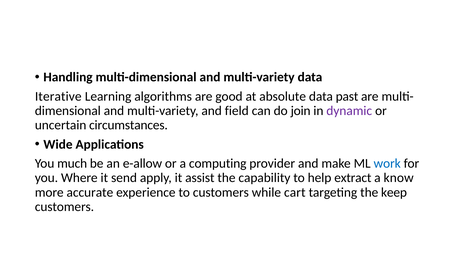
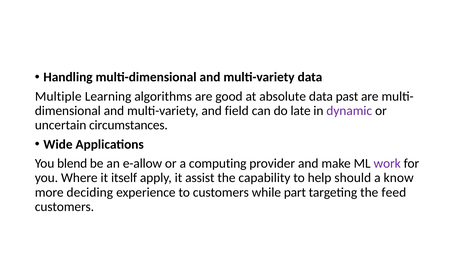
Iterative: Iterative -> Multiple
join: join -> late
much: much -> blend
work colour: blue -> purple
send: send -> itself
extract: extract -> should
accurate: accurate -> deciding
cart: cart -> part
keep: keep -> feed
